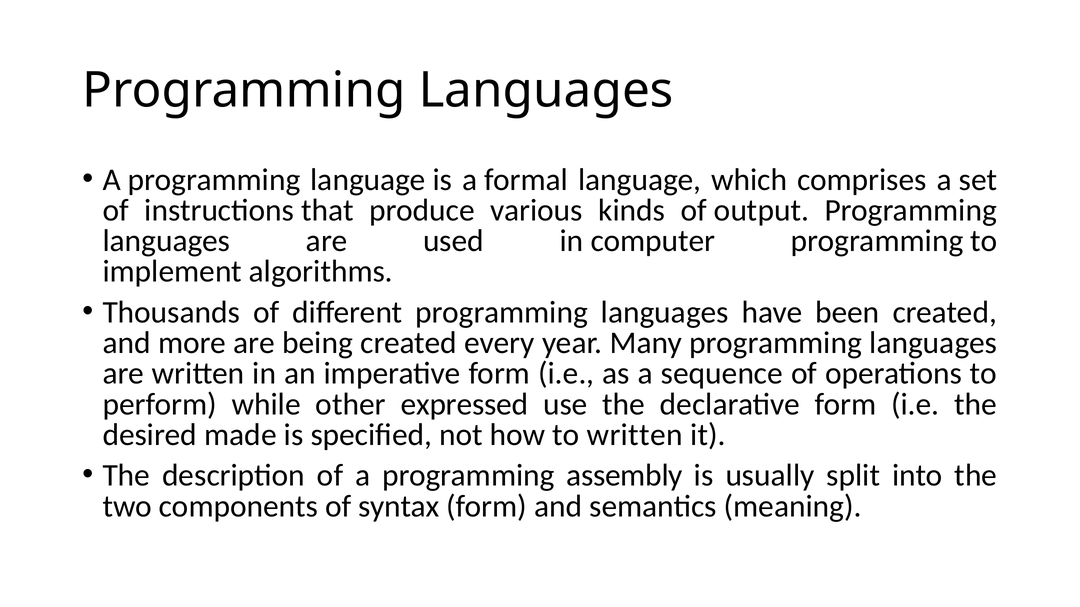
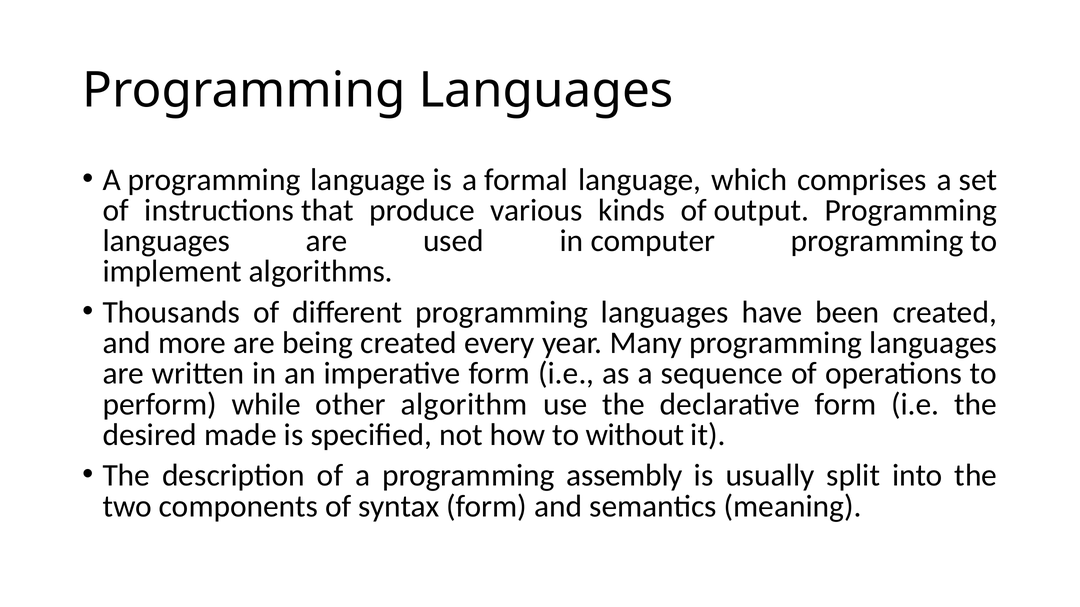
expressed: expressed -> algorithm
to written: written -> without
